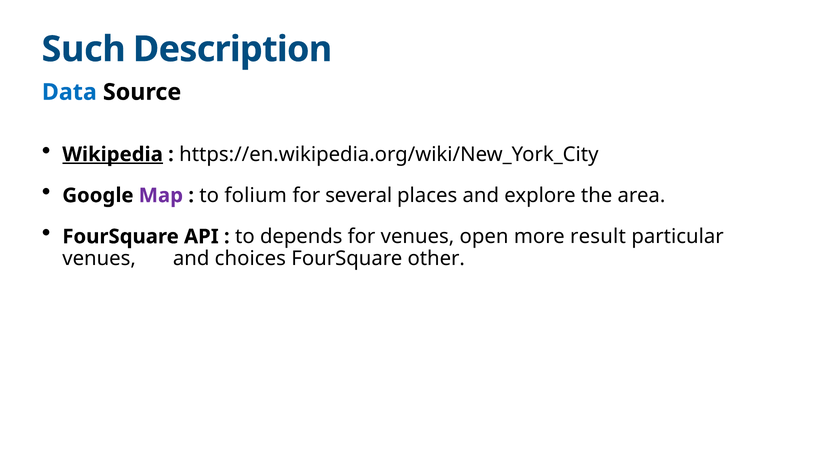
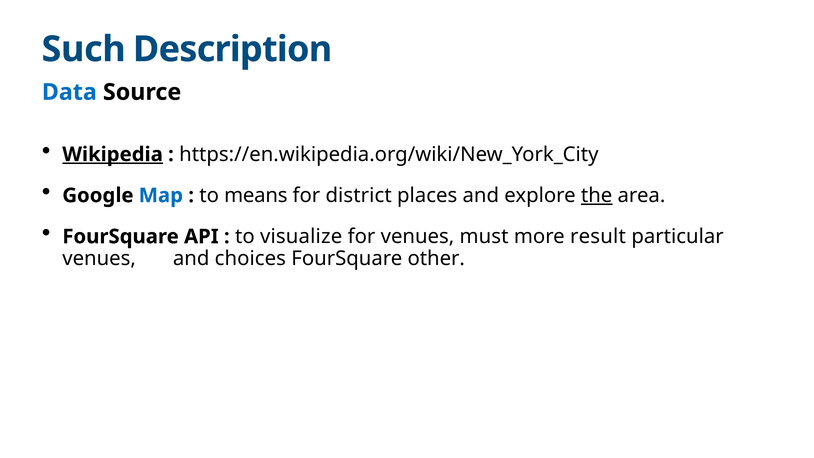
Map colour: purple -> blue
folium: folium -> means
several: several -> district
the underline: none -> present
depends: depends -> visualize
open: open -> must
